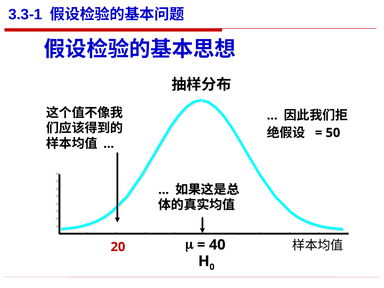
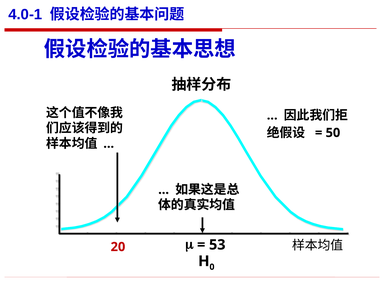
3.3-1: 3.3-1 -> 4.0-1
40: 40 -> 53
